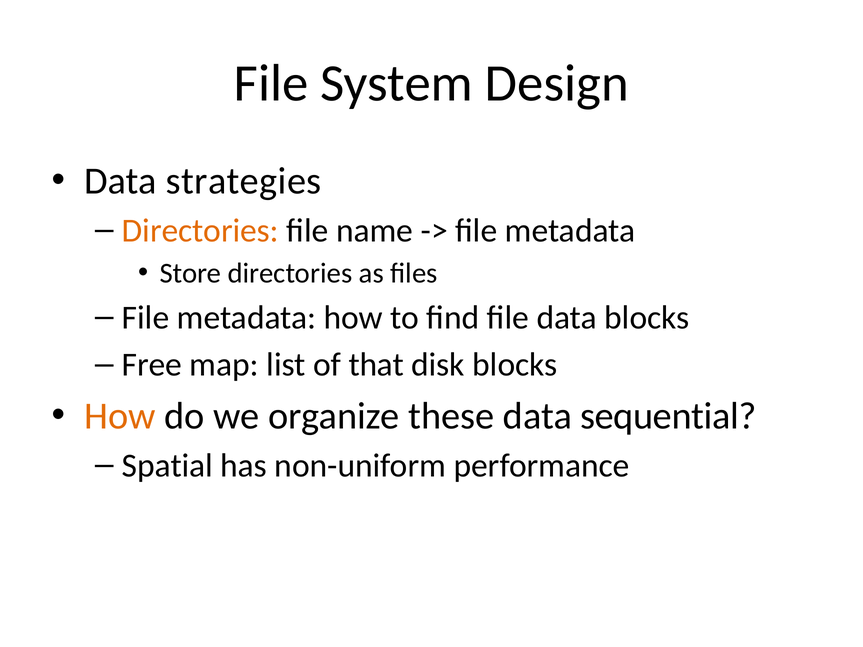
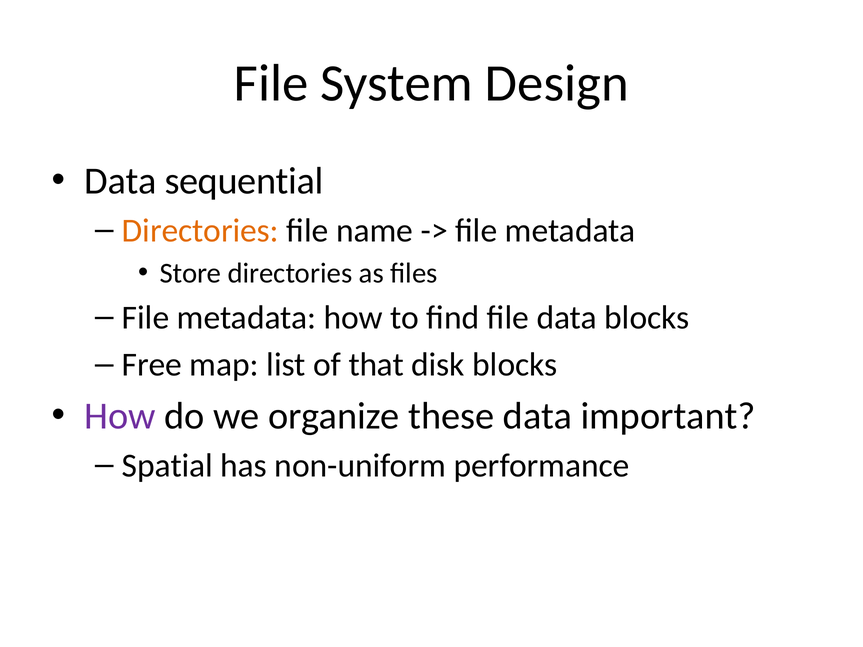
strategies: strategies -> sequential
How at (120, 416) colour: orange -> purple
sequential: sequential -> important
